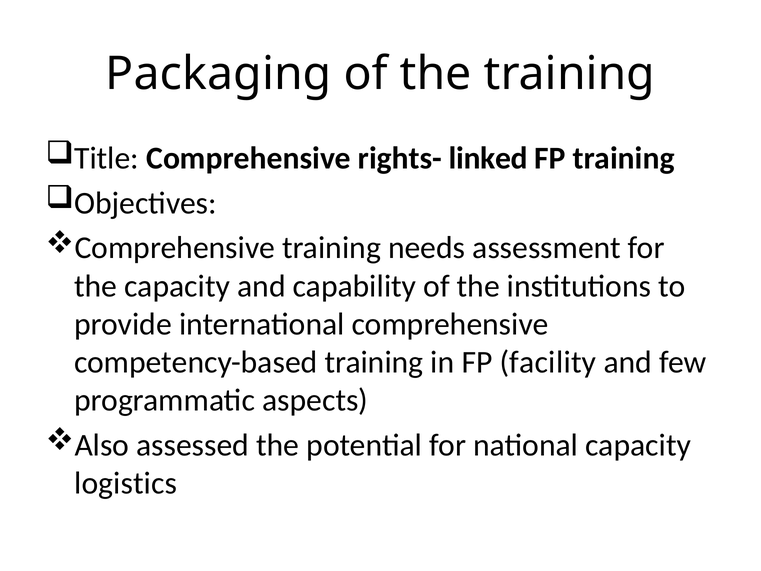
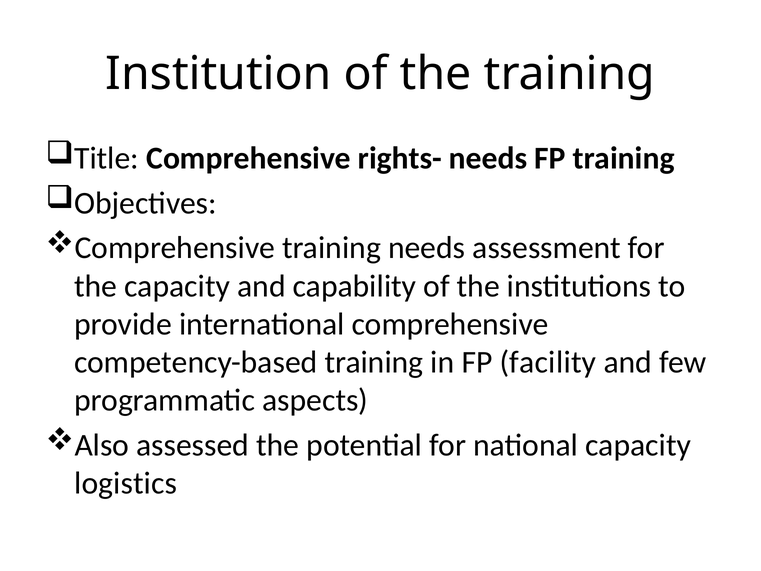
Packaging: Packaging -> Institution
rights- linked: linked -> needs
